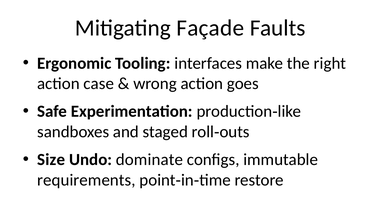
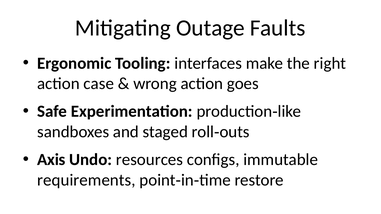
Façade: Façade -> Outage
Size: Size -> Axis
dominate: dominate -> resources
